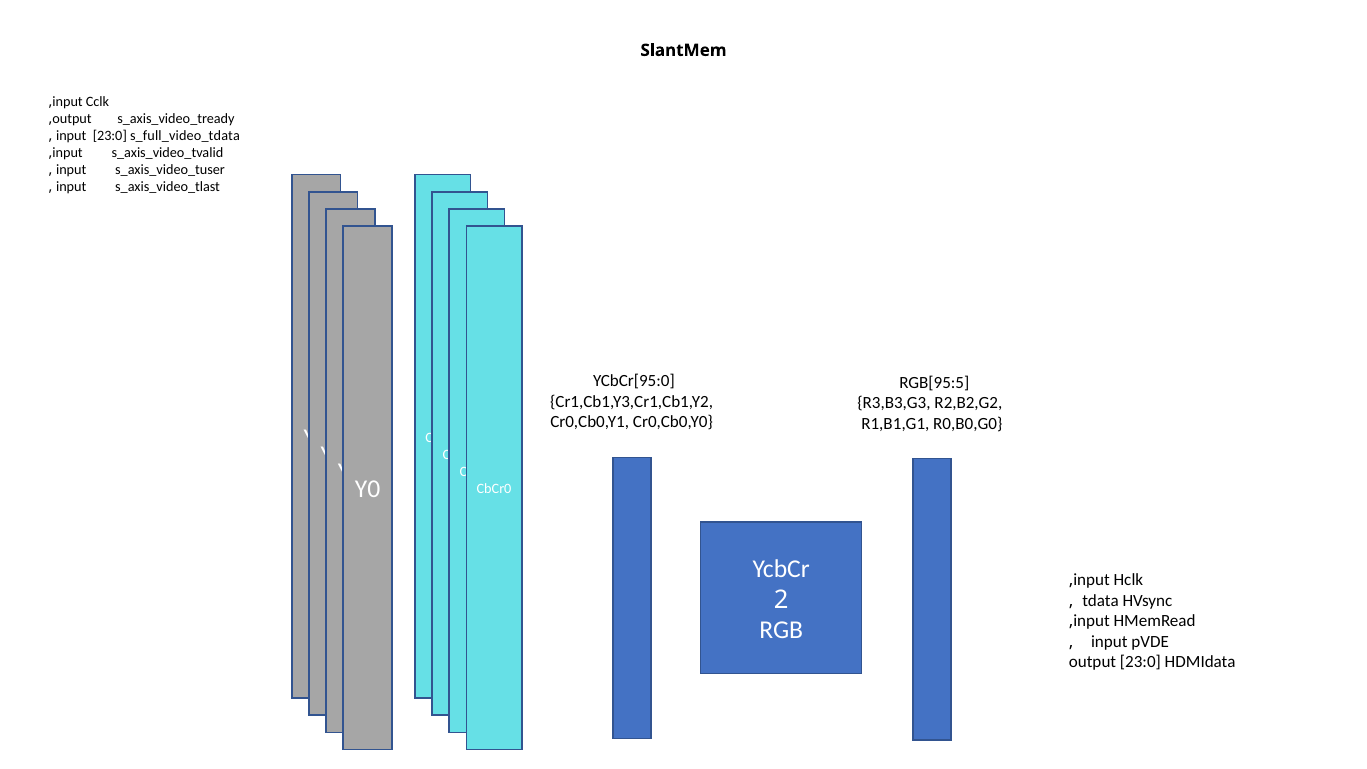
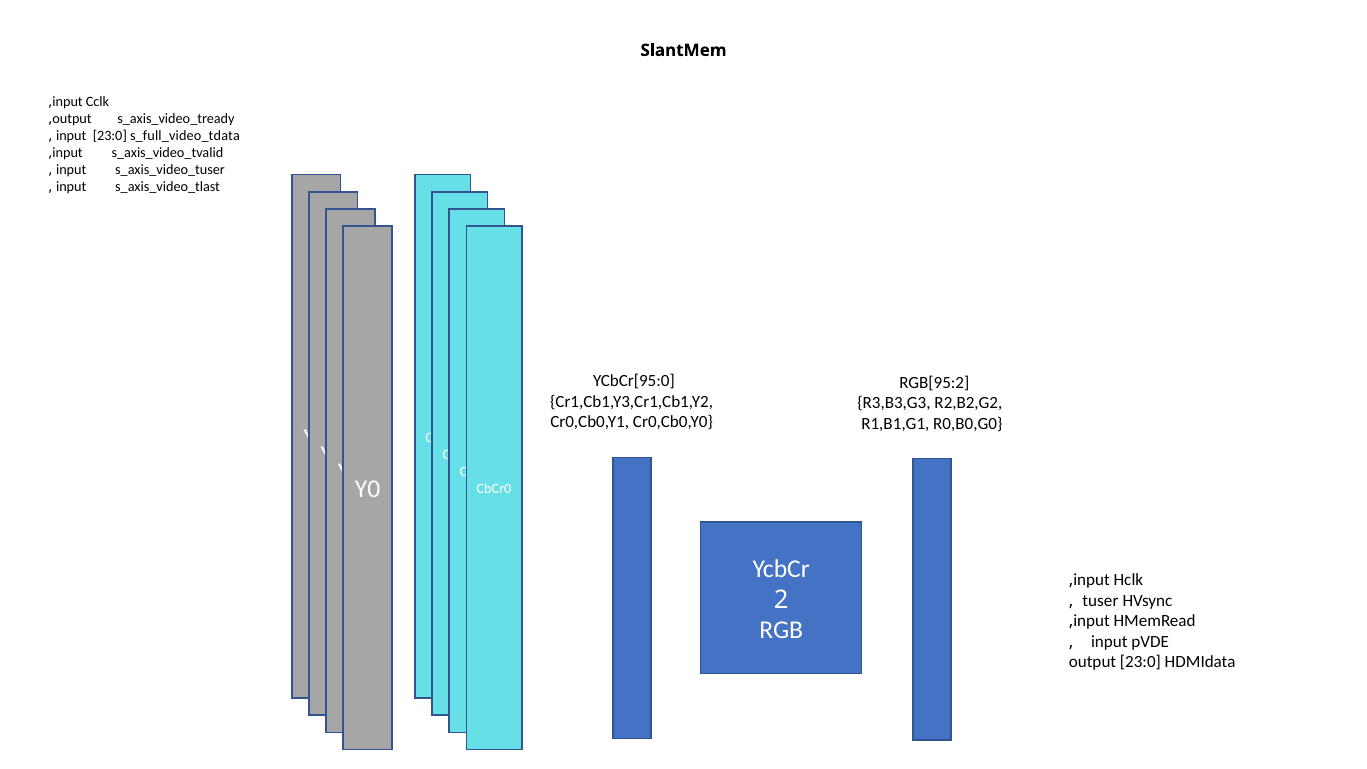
RGB[95:5: RGB[95:5 -> RGB[95:2
tdata: tdata -> tuser
